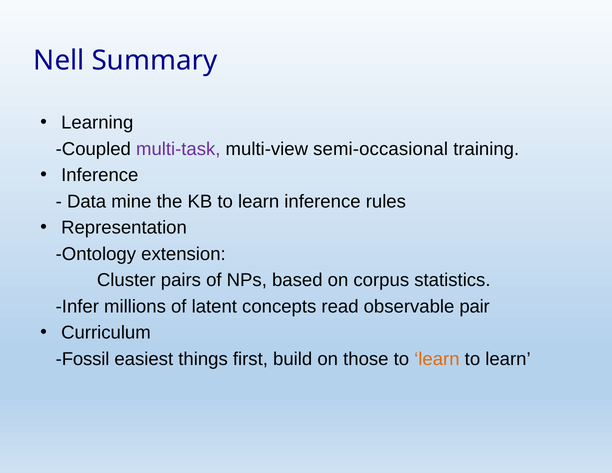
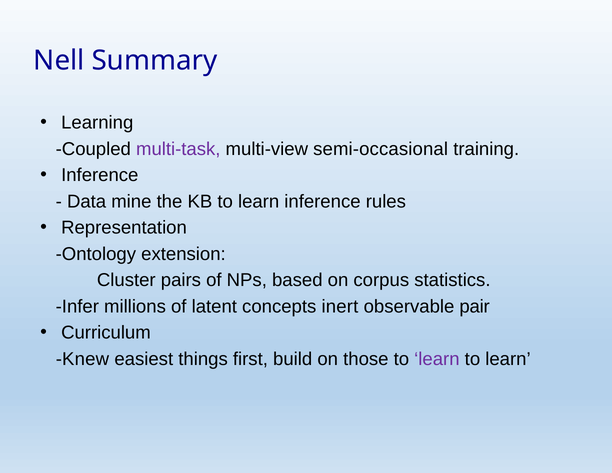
read: read -> inert
Fossil: Fossil -> Knew
learn at (437, 359) colour: orange -> purple
